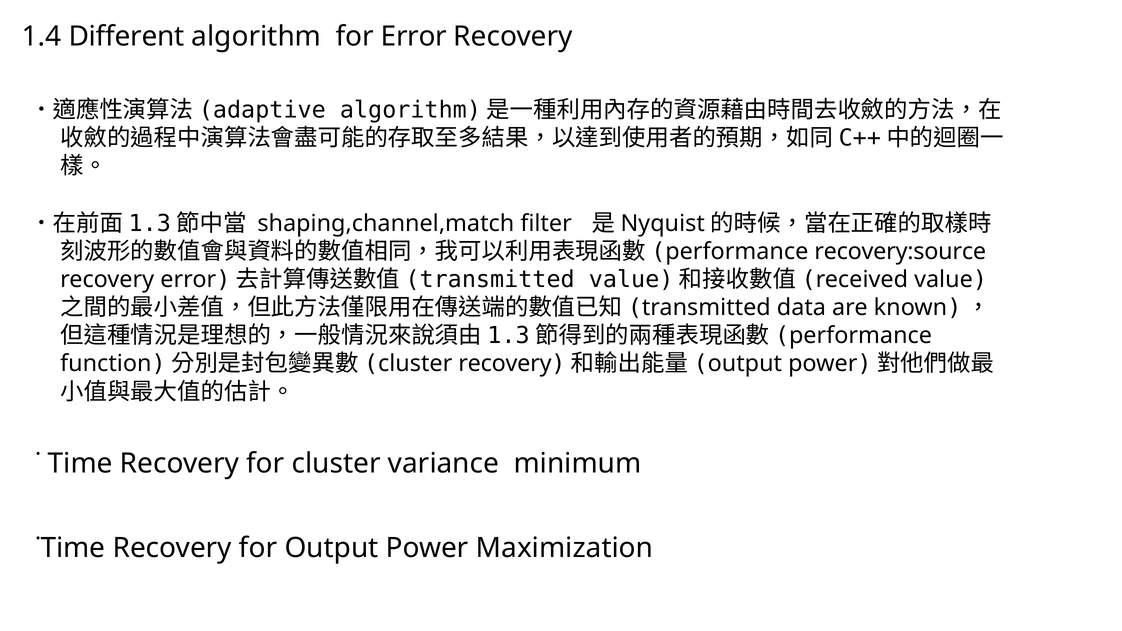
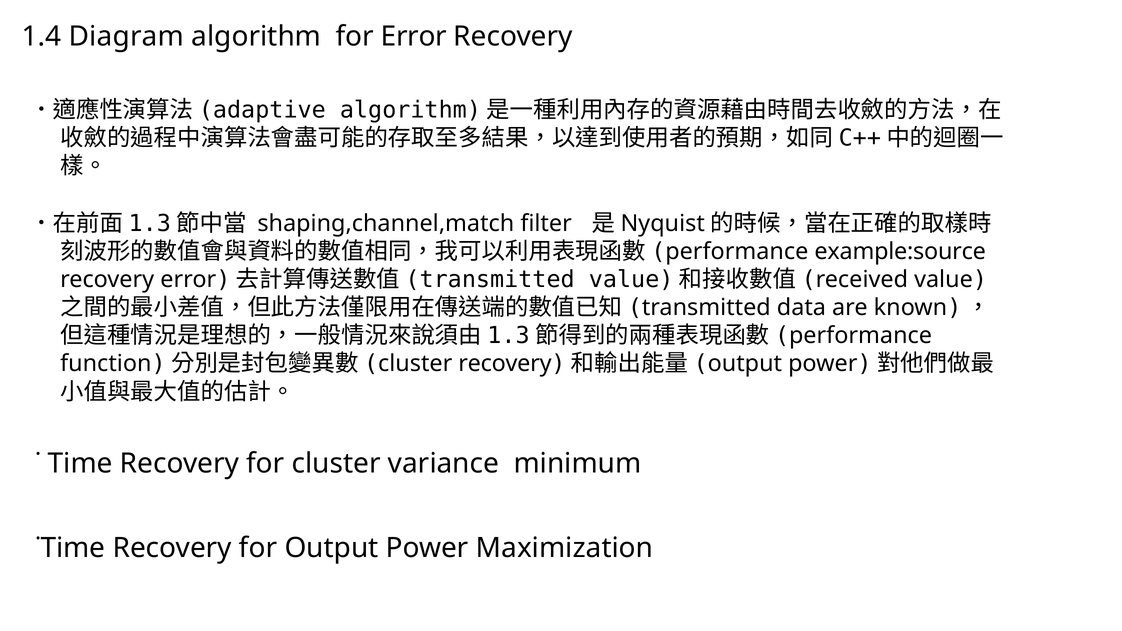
Different: Different -> Diagram
recovery:source: recovery:source -> example:source
